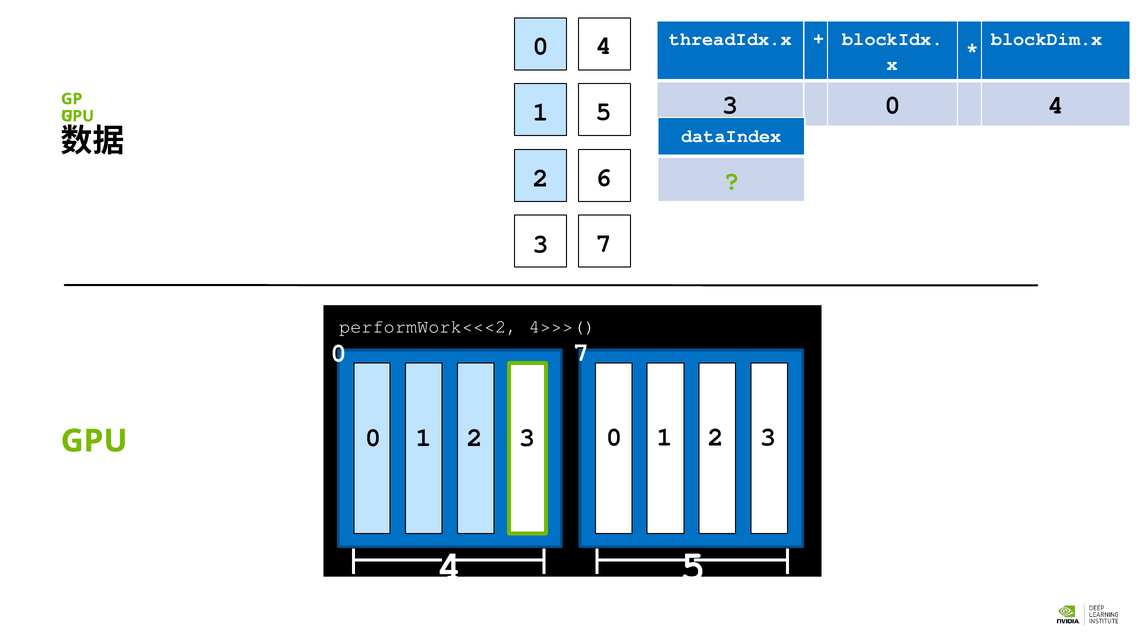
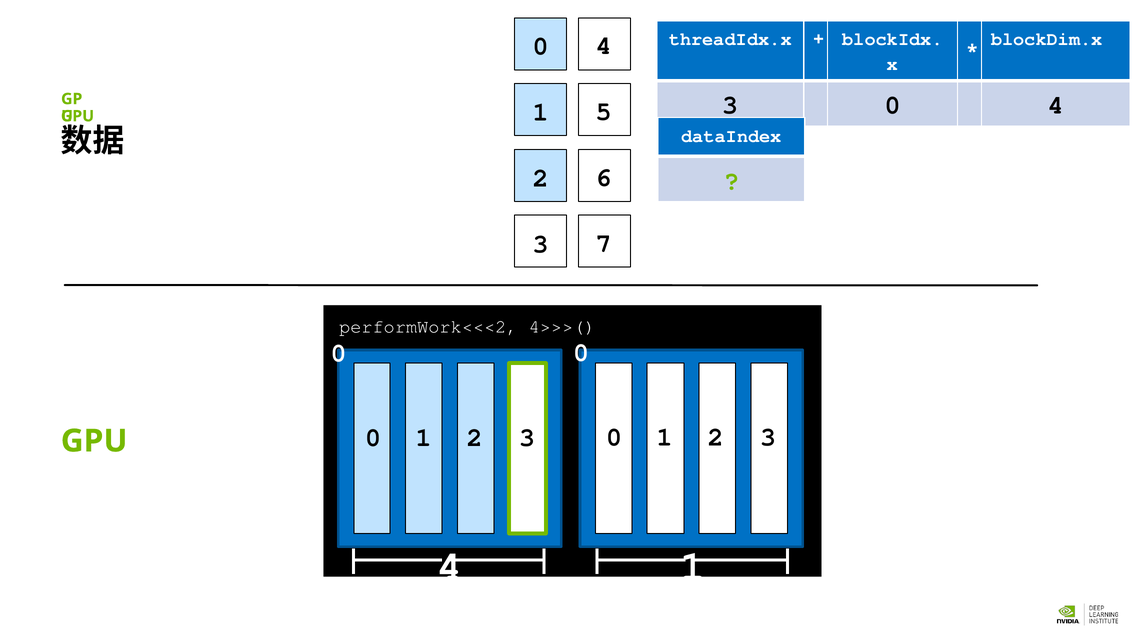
0 7: 7 -> 0
5 at (693, 566): 5 -> 1
